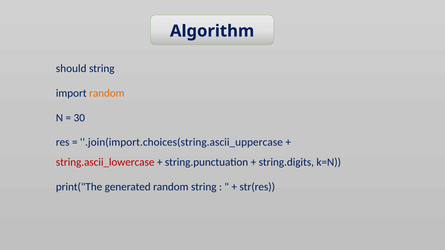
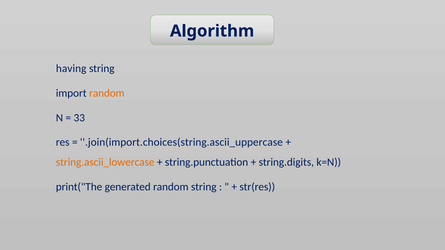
should: should -> having
30: 30 -> 33
string.ascii_lowercase colour: red -> orange
